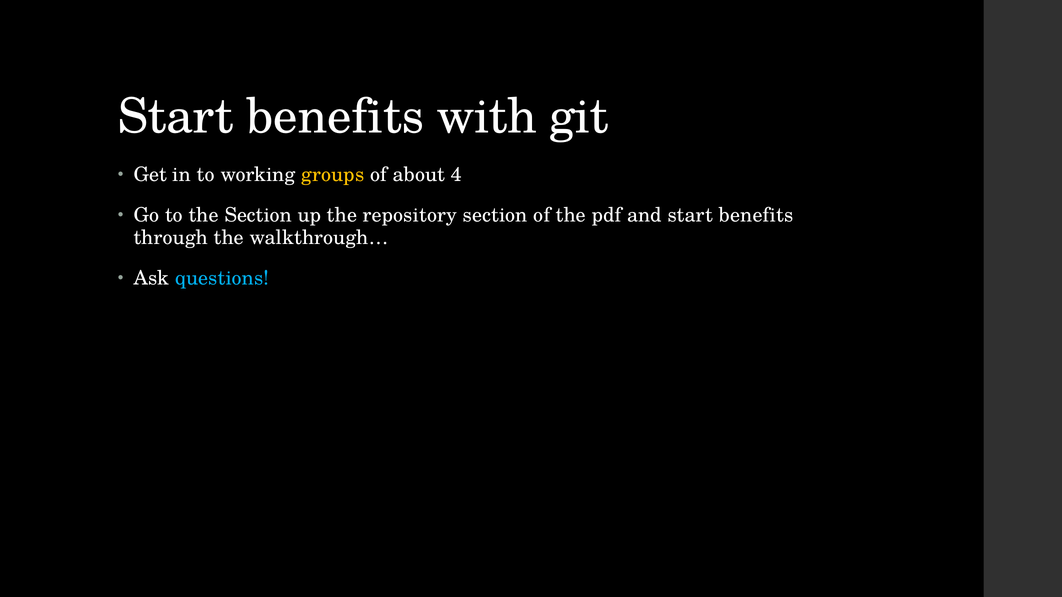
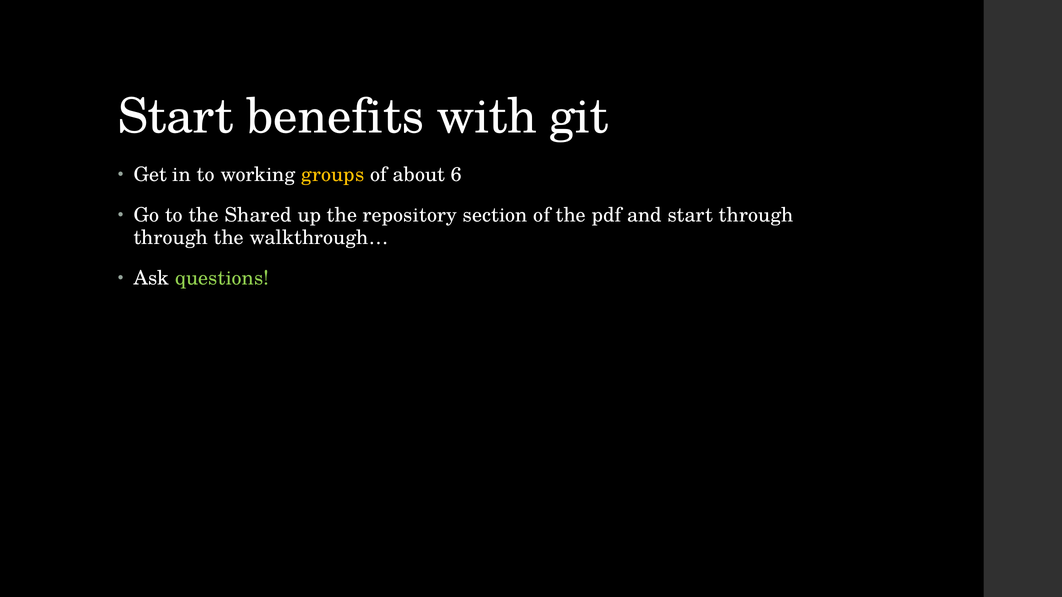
4: 4 -> 6
the Section: Section -> Shared
and start benefits: benefits -> through
questions colour: light blue -> light green
